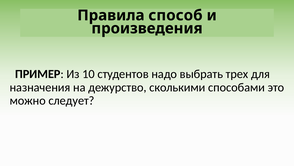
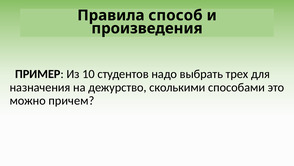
следует: следует -> причем
